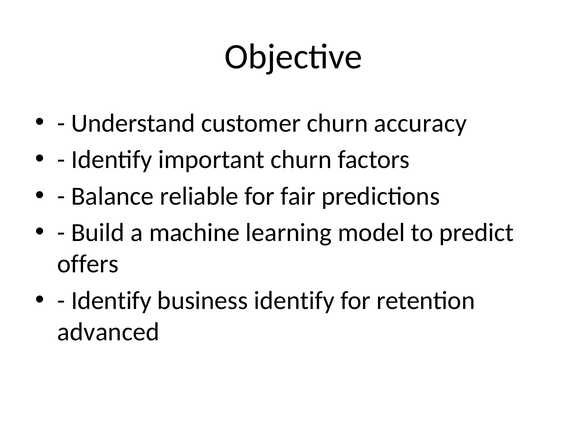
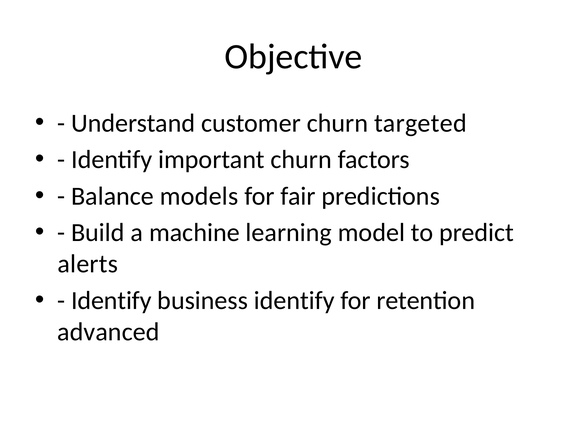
accuracy: accuracy -> targeted
reliable: reliable -> models
offers: offers -> alerts
